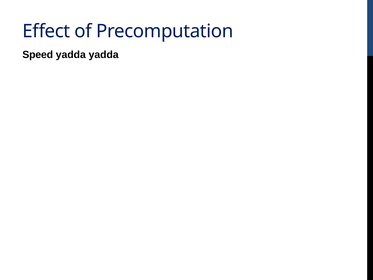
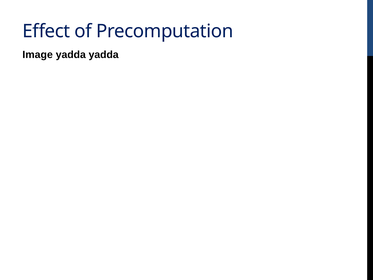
Speed: Speed -> Image
